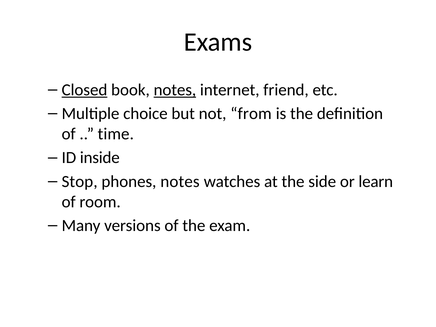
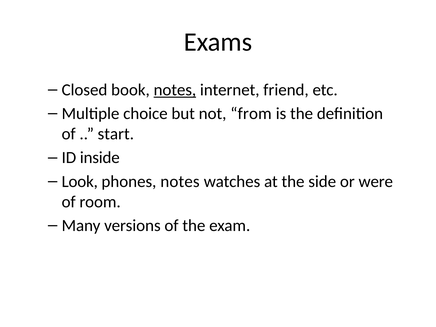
Closed underline: present -> none
time: time -> start
Stop: Stop -> Look
learn: learn -> were
